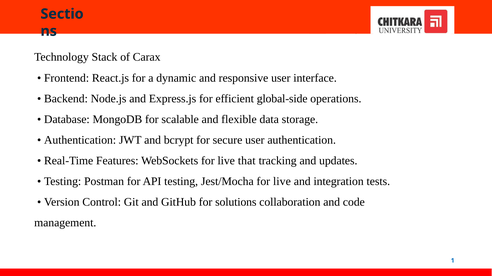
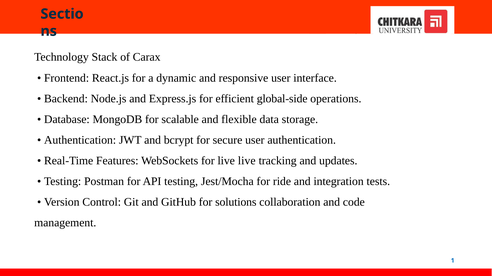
live that: that -> live
Jest/Mocha for live: live -> ride
